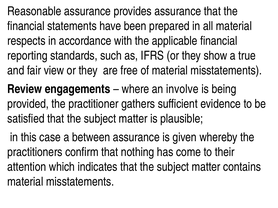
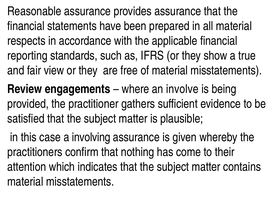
between: between -> involving
